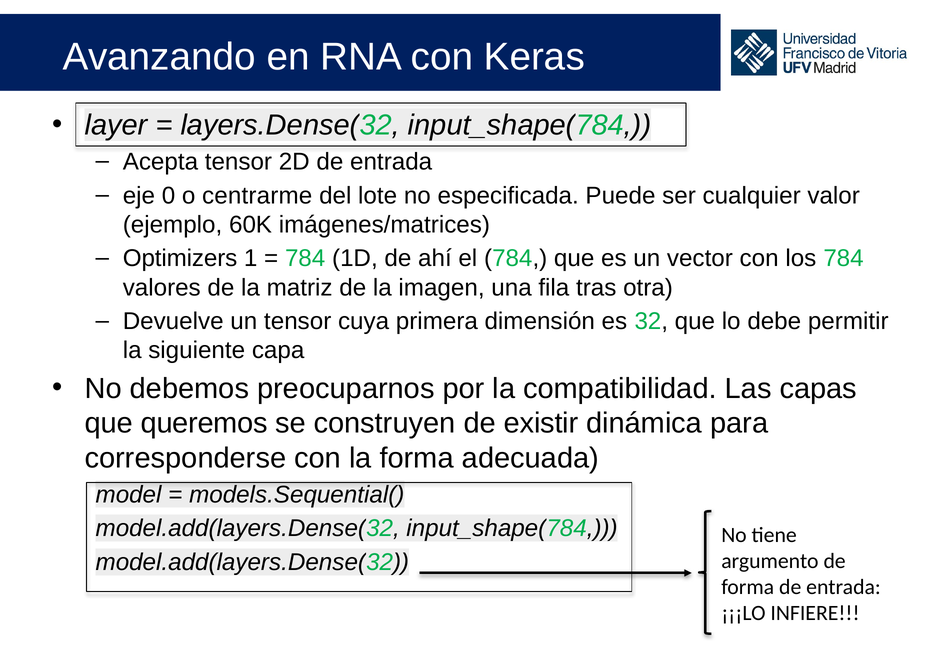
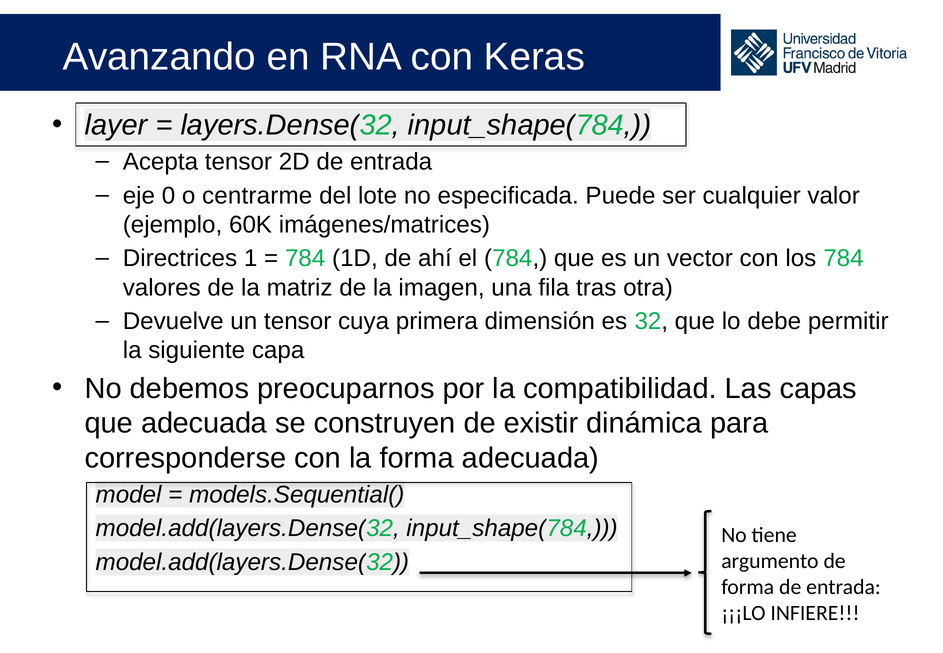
Optimizers: Optimizers -> Directrices
que queremos: queremos -> adecuada
